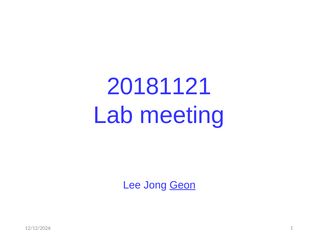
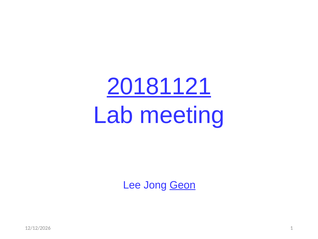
20181121 underline: none -> present
